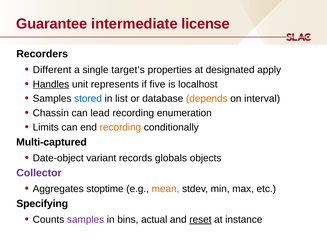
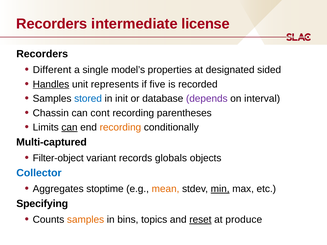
Guarantee at (52, 24): Guarantee -> Recorders
target’s: target’s -> model’s
apply: apply -> sided
localhost: localhost -> recorded
list: list -> init
depends colour: orange -> purple
lead: lead -> cont
enumeration: enumeration -> parentheses
can at (69, 127) underline: none -> present
Date-object: Date-object -> Filter-object
Collector colour: purple -> blue
min underline: none -> present
samples at (86, 220) colour: purple -> orange
actual: actual -> topics
instance: instance -> produce
